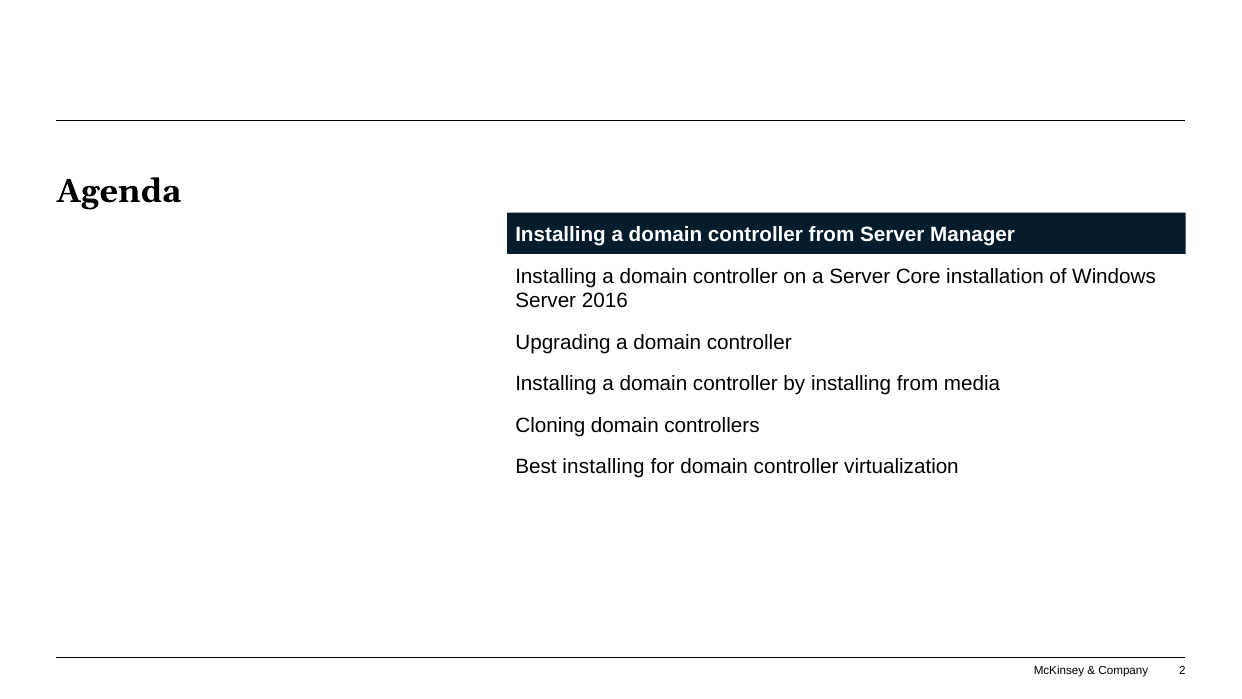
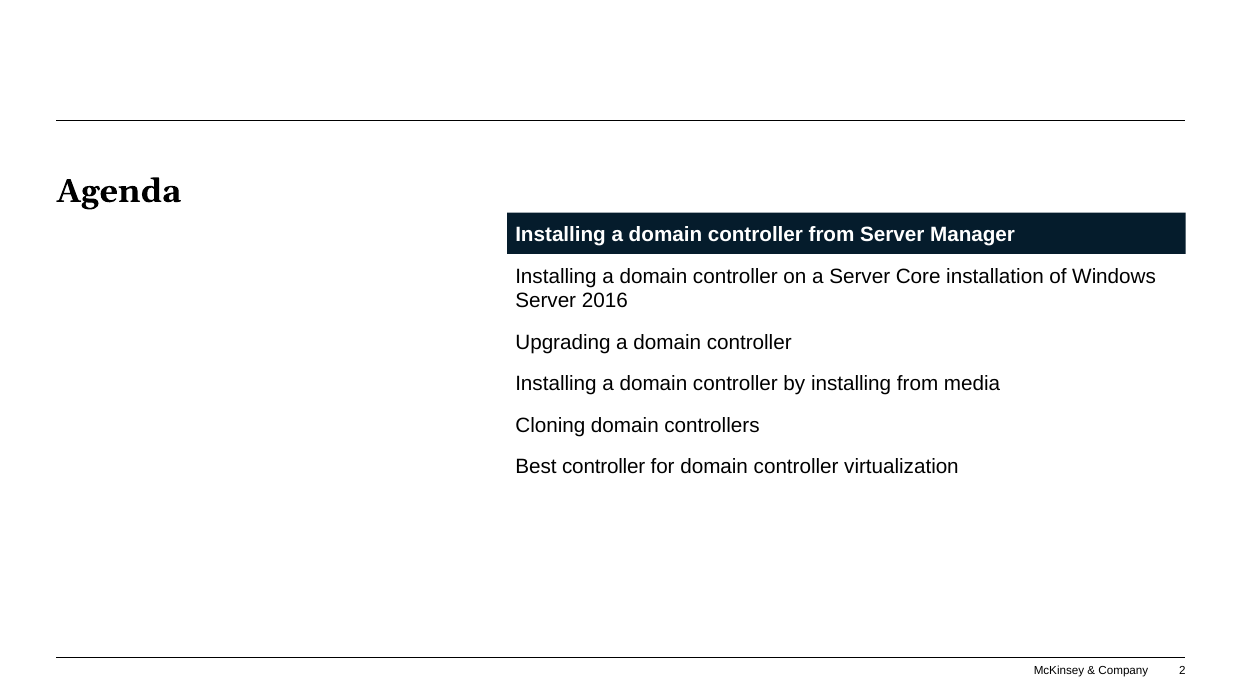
installing at (603, 467): installing -> controller
